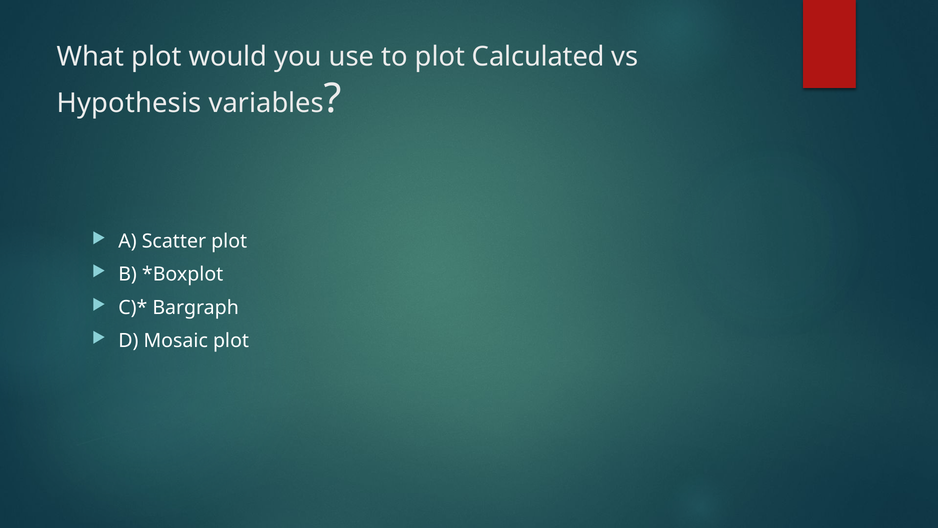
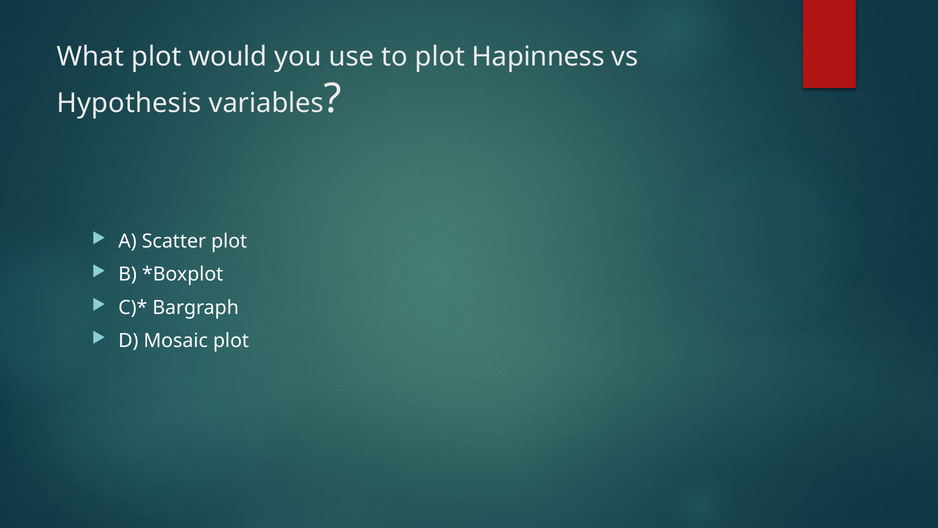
Calculated: Calculated -> Hapinness
